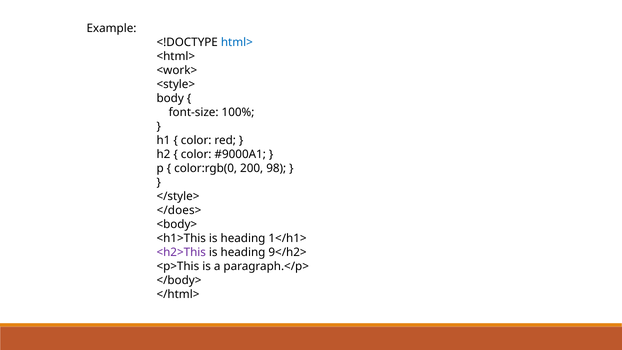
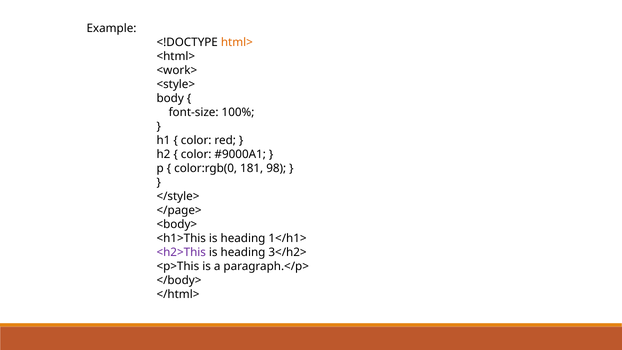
html> colour: blue -> orange
200: 200 -> 181
</does>: </does> -> </page>
9</h2>: 9</h2> -> 3</h2>
